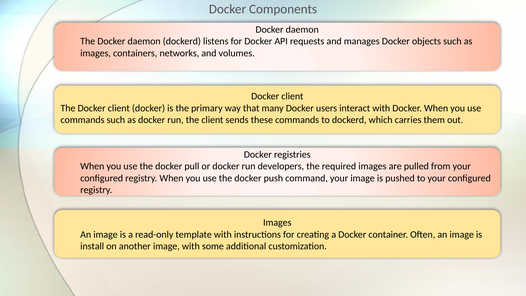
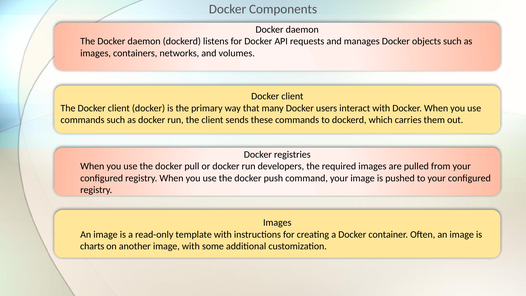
install: install -> charts
